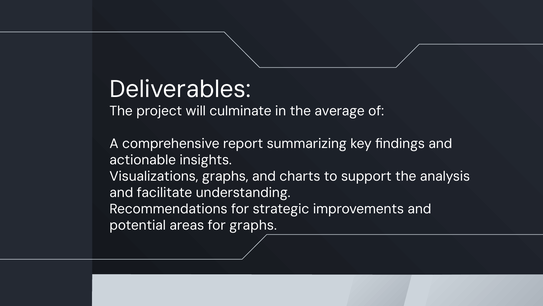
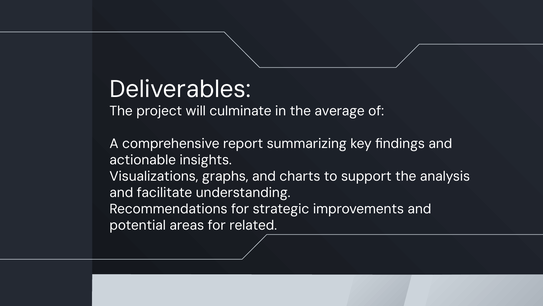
for graphs: graphs -> related
